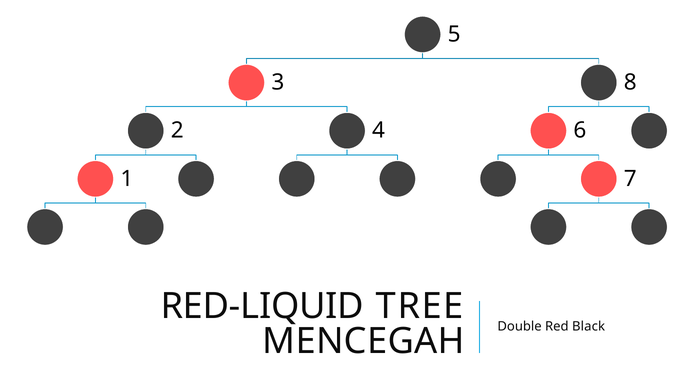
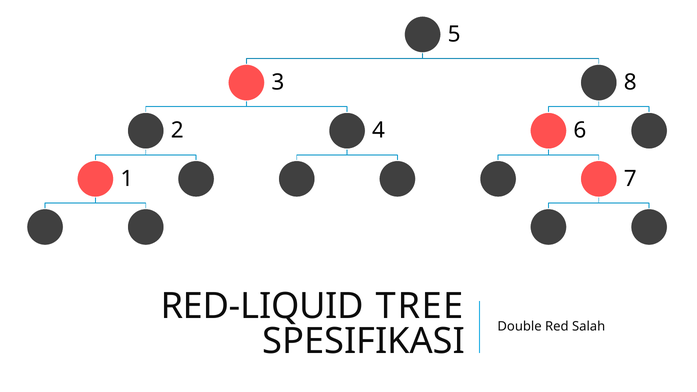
Black: Black -> Salah
MENCEGAH: MENCEGAH -> SPESIFIKASI
